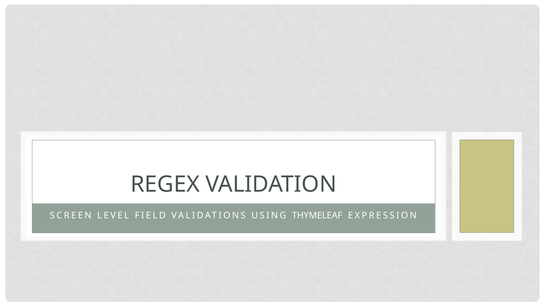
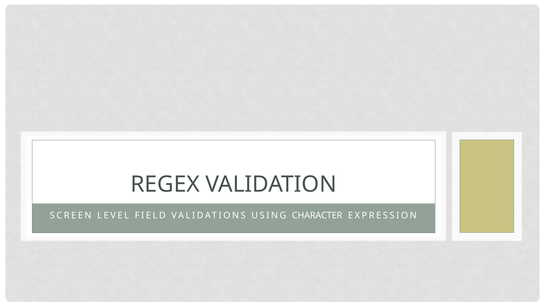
THYMELEAF: THYMELEAF -> CHARACTER
